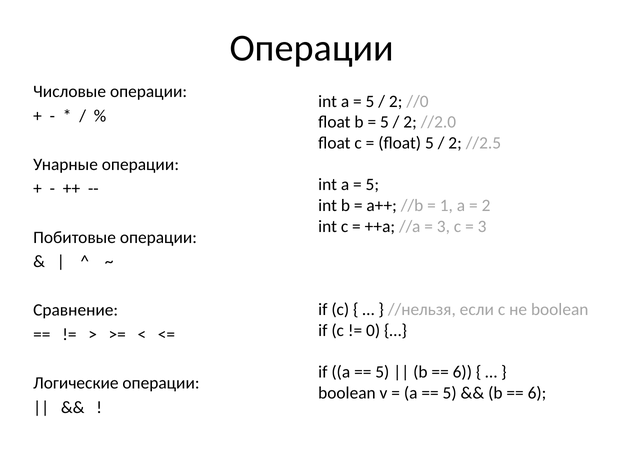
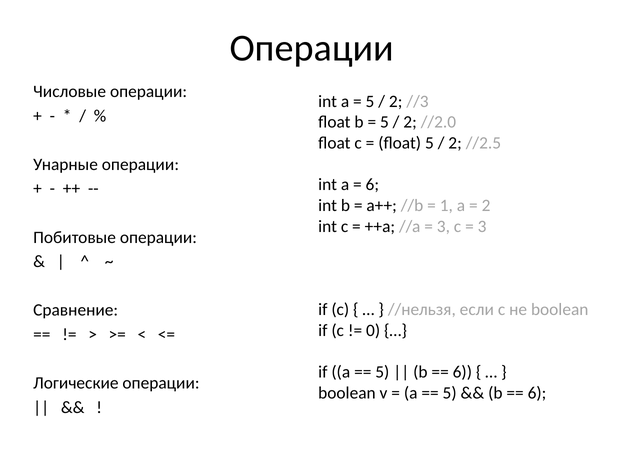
//0: //0 -> //3
5 at (372, 185): 5 -> 6
